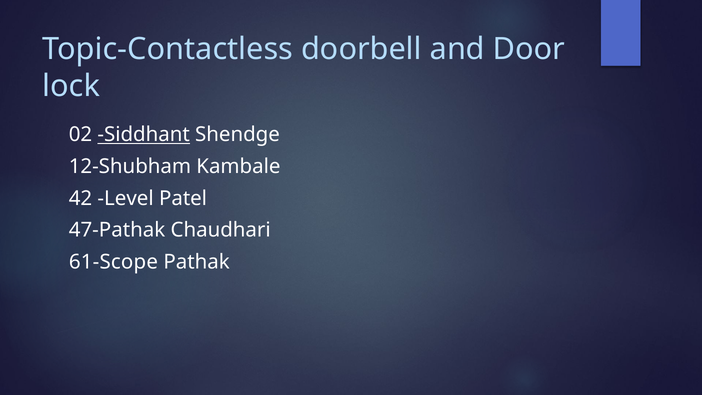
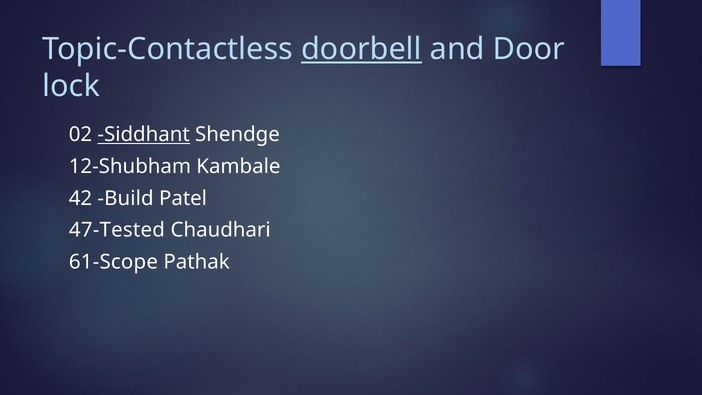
doorbell underline: none -> present
Level: Level -> Build
47-Pathak: 47-Pathak -> 47-Tested
